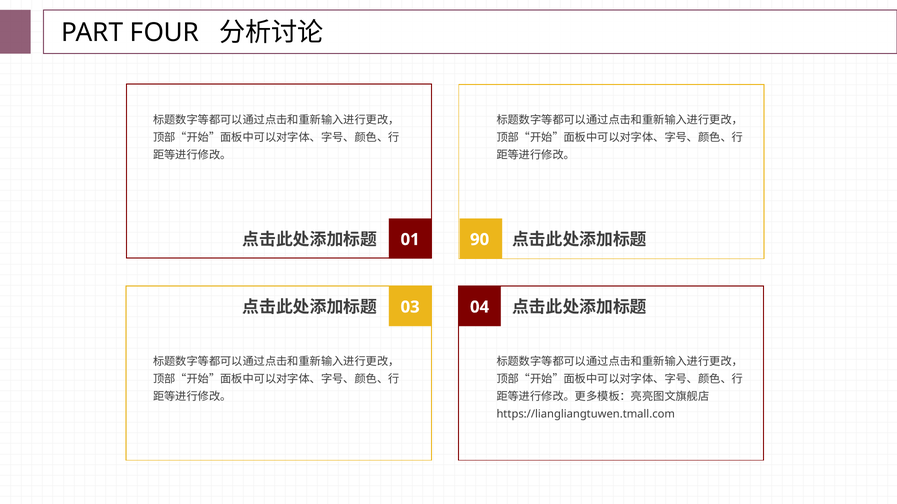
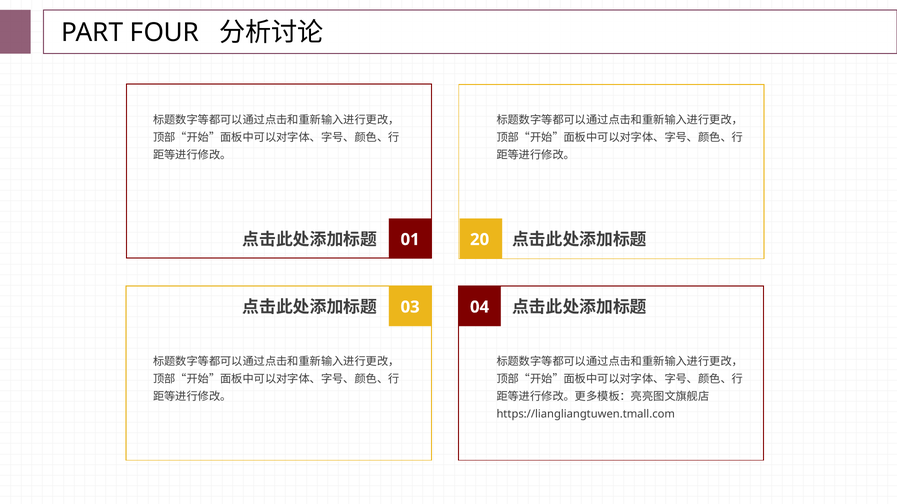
90: 90 -> 20
